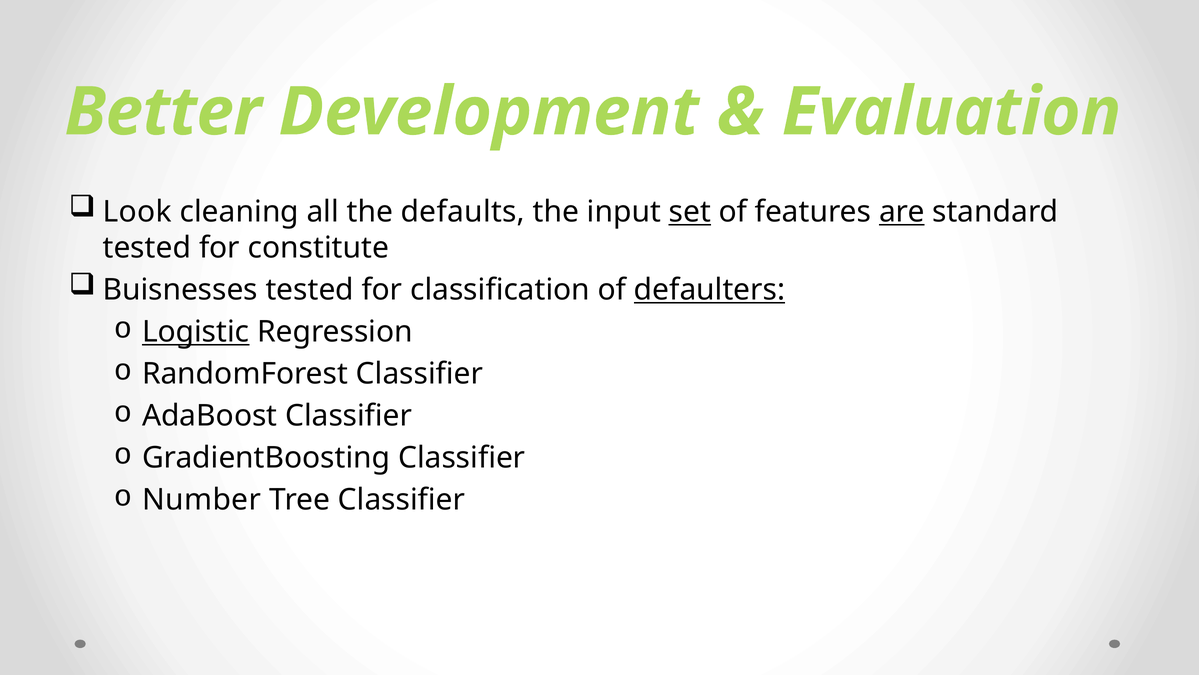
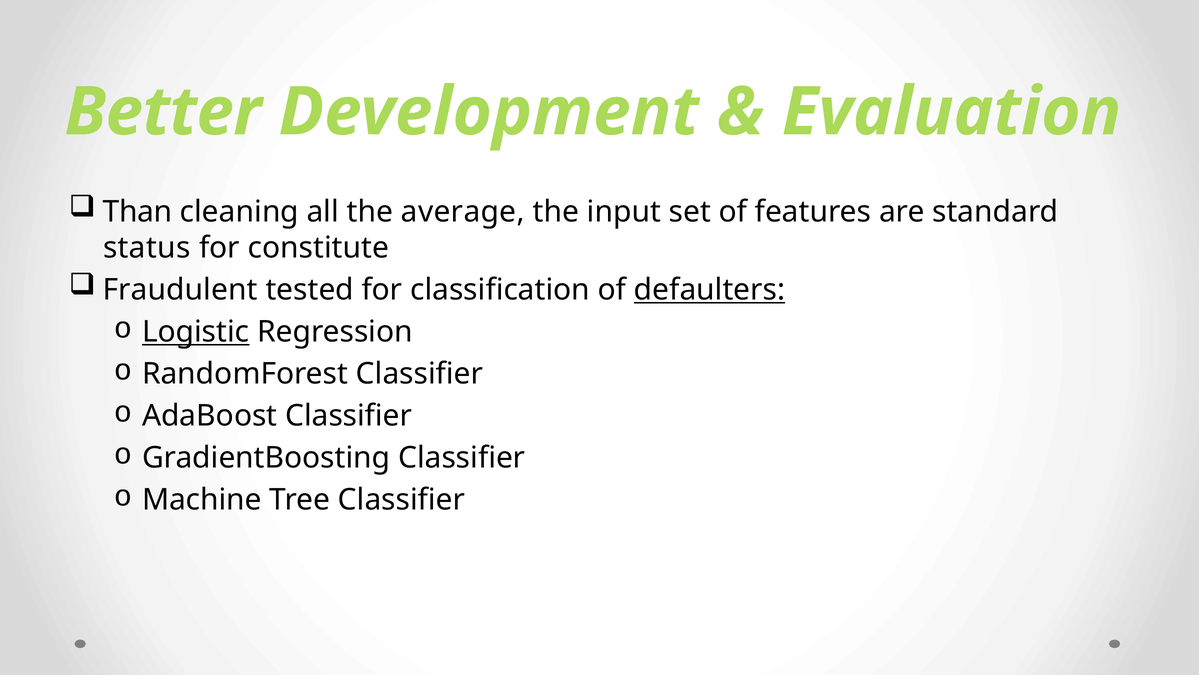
Look: Look -> Than
defaults: defaults -> average
set underline: present -> none
are underline: present -> none
tested at (147, 248): tested -> status
Buisnesses: Buisnesses -> Fraudulent
Number: Number -> Machine
